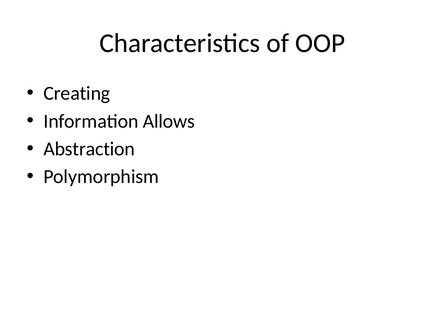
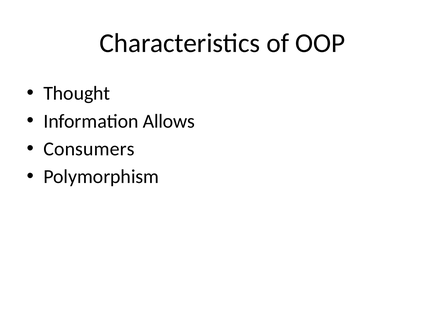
Creating: Creating -> Thought
Abstraction: Abstraction -> Consumers
